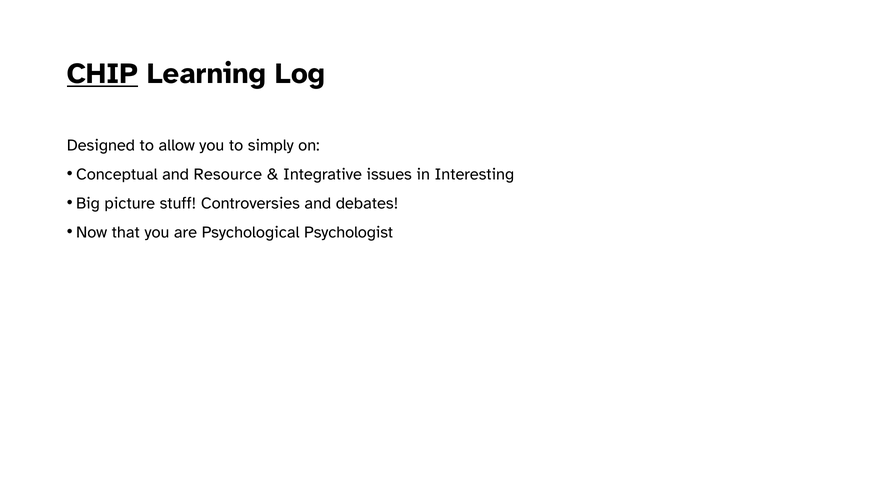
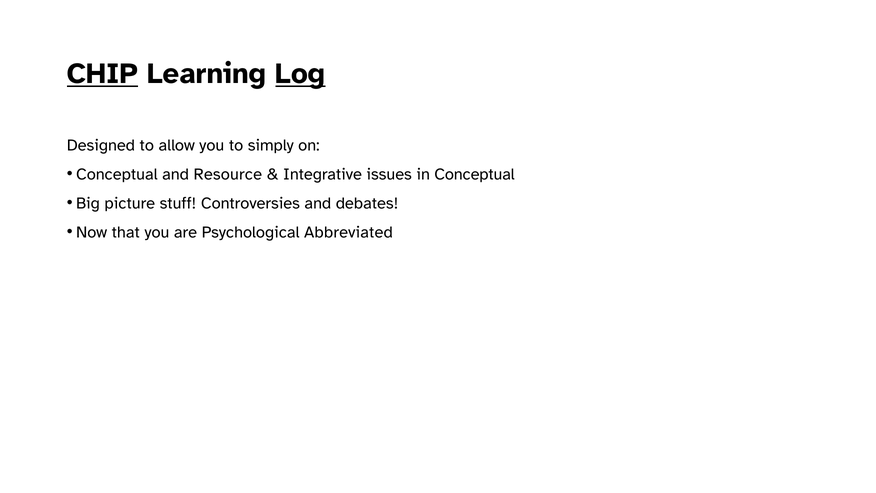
Log underline: none -> present
in Interesting: Interesting -> Conceptual
Psychologist: Psychologist -> Abbreviated
